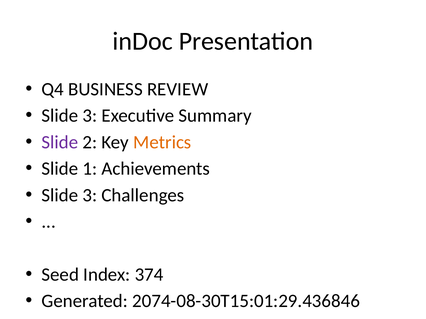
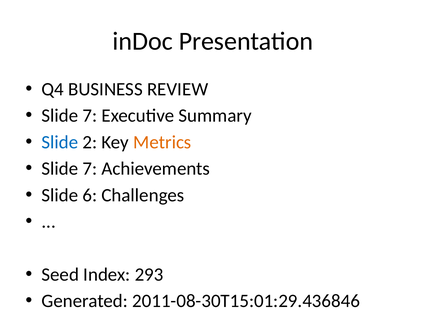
3 at (90, 116): 3 -> 7
Slide at (60, 142) colour: purple -> blue
1 at (90, 169): 1 -> 7
3 at (90, 195): 3 -> 6
374: 374 -> 293
2074-08-30T15:01:29.436846: 2074-08-30T15:01:29.436846 -> 2011-08-30T15:01:29.436846
